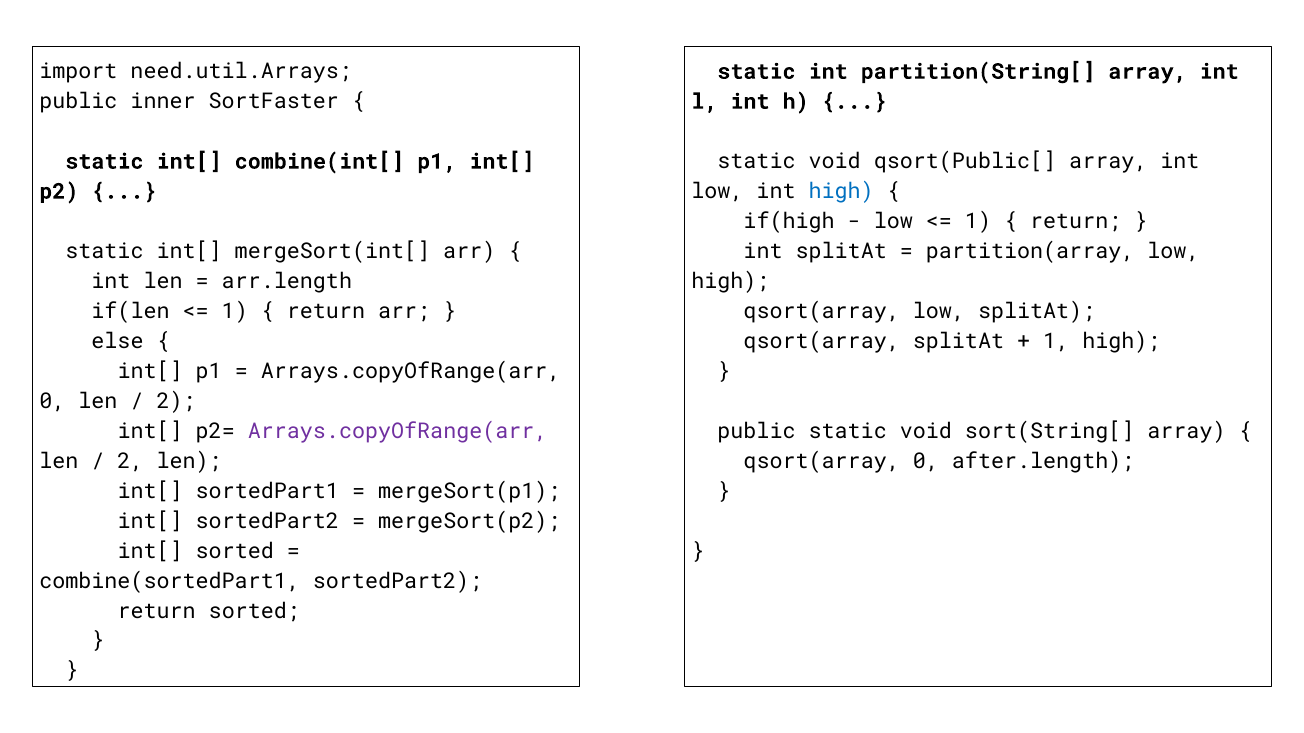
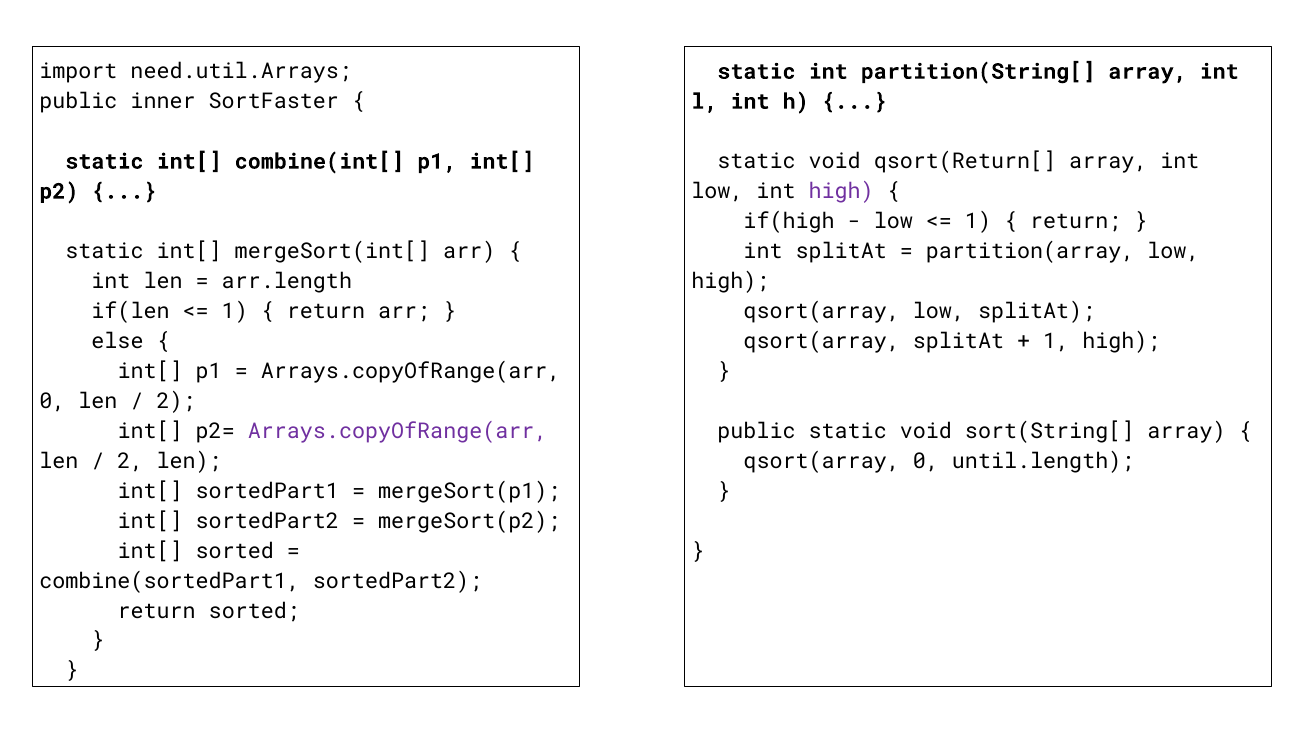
qsort(Public[: qsort(Public[ -> qsort(Return[
high at (841, 192) colour: blue -> purple
after.length: after.length -> until.length
